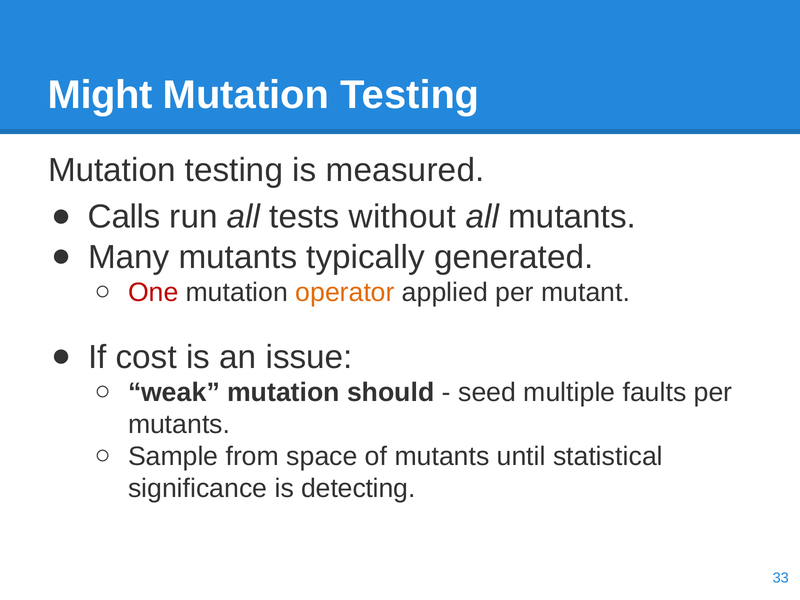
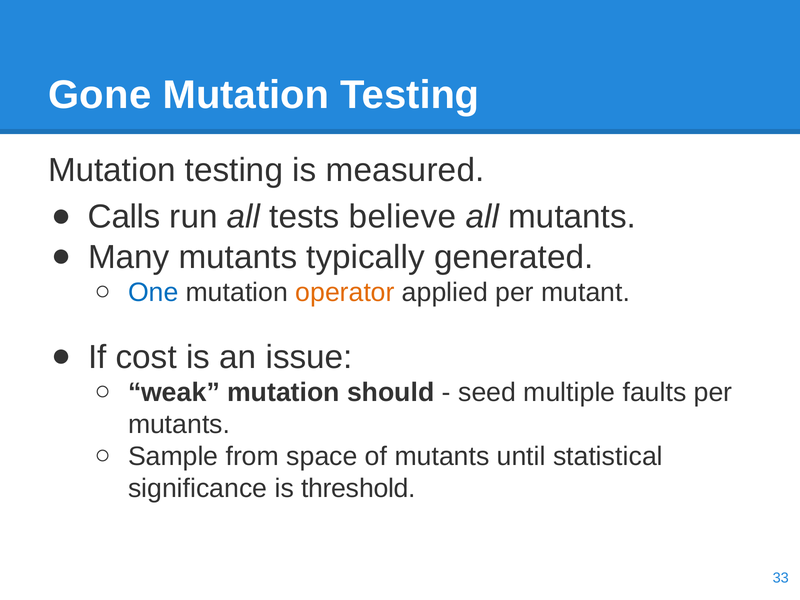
Might: Might -> Gone
without: without -> believe
One colour: red -> blue
detecting: detecting -> threshold
